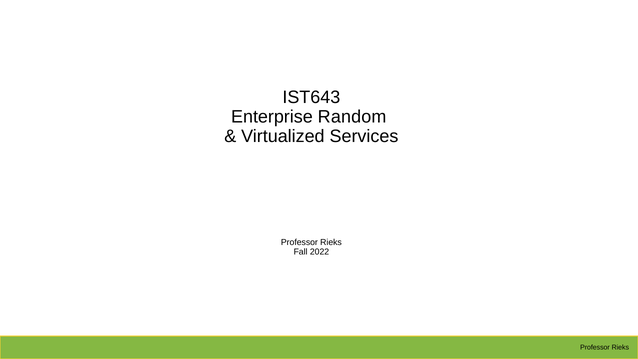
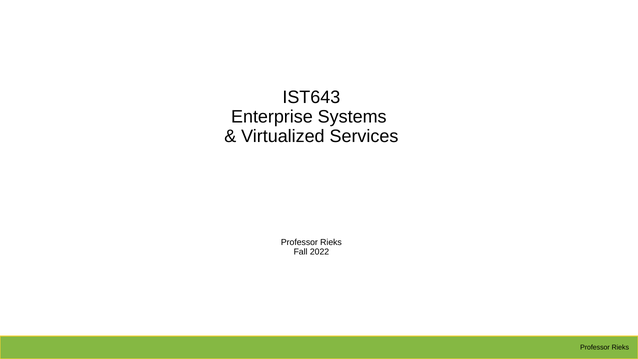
Random: Random -> Systems
